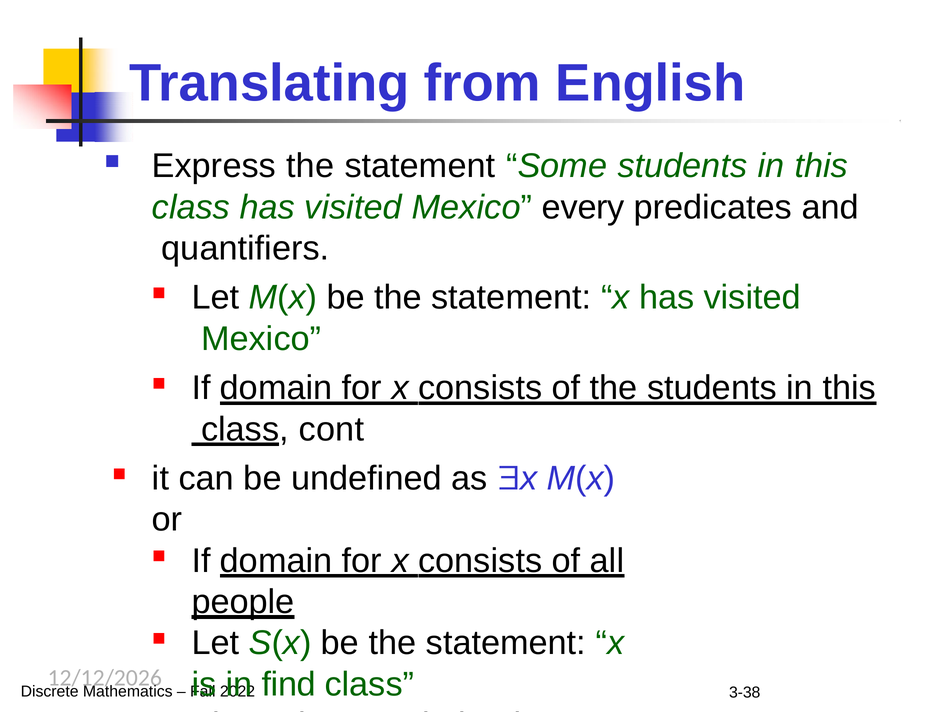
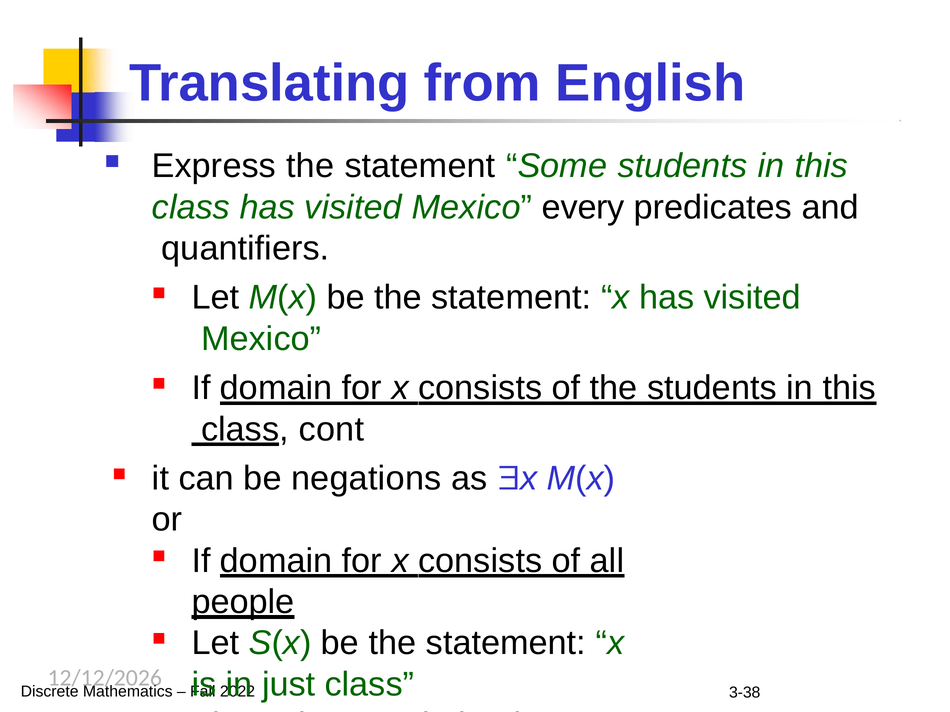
undefined: undefined -> negations
find: find -> just
